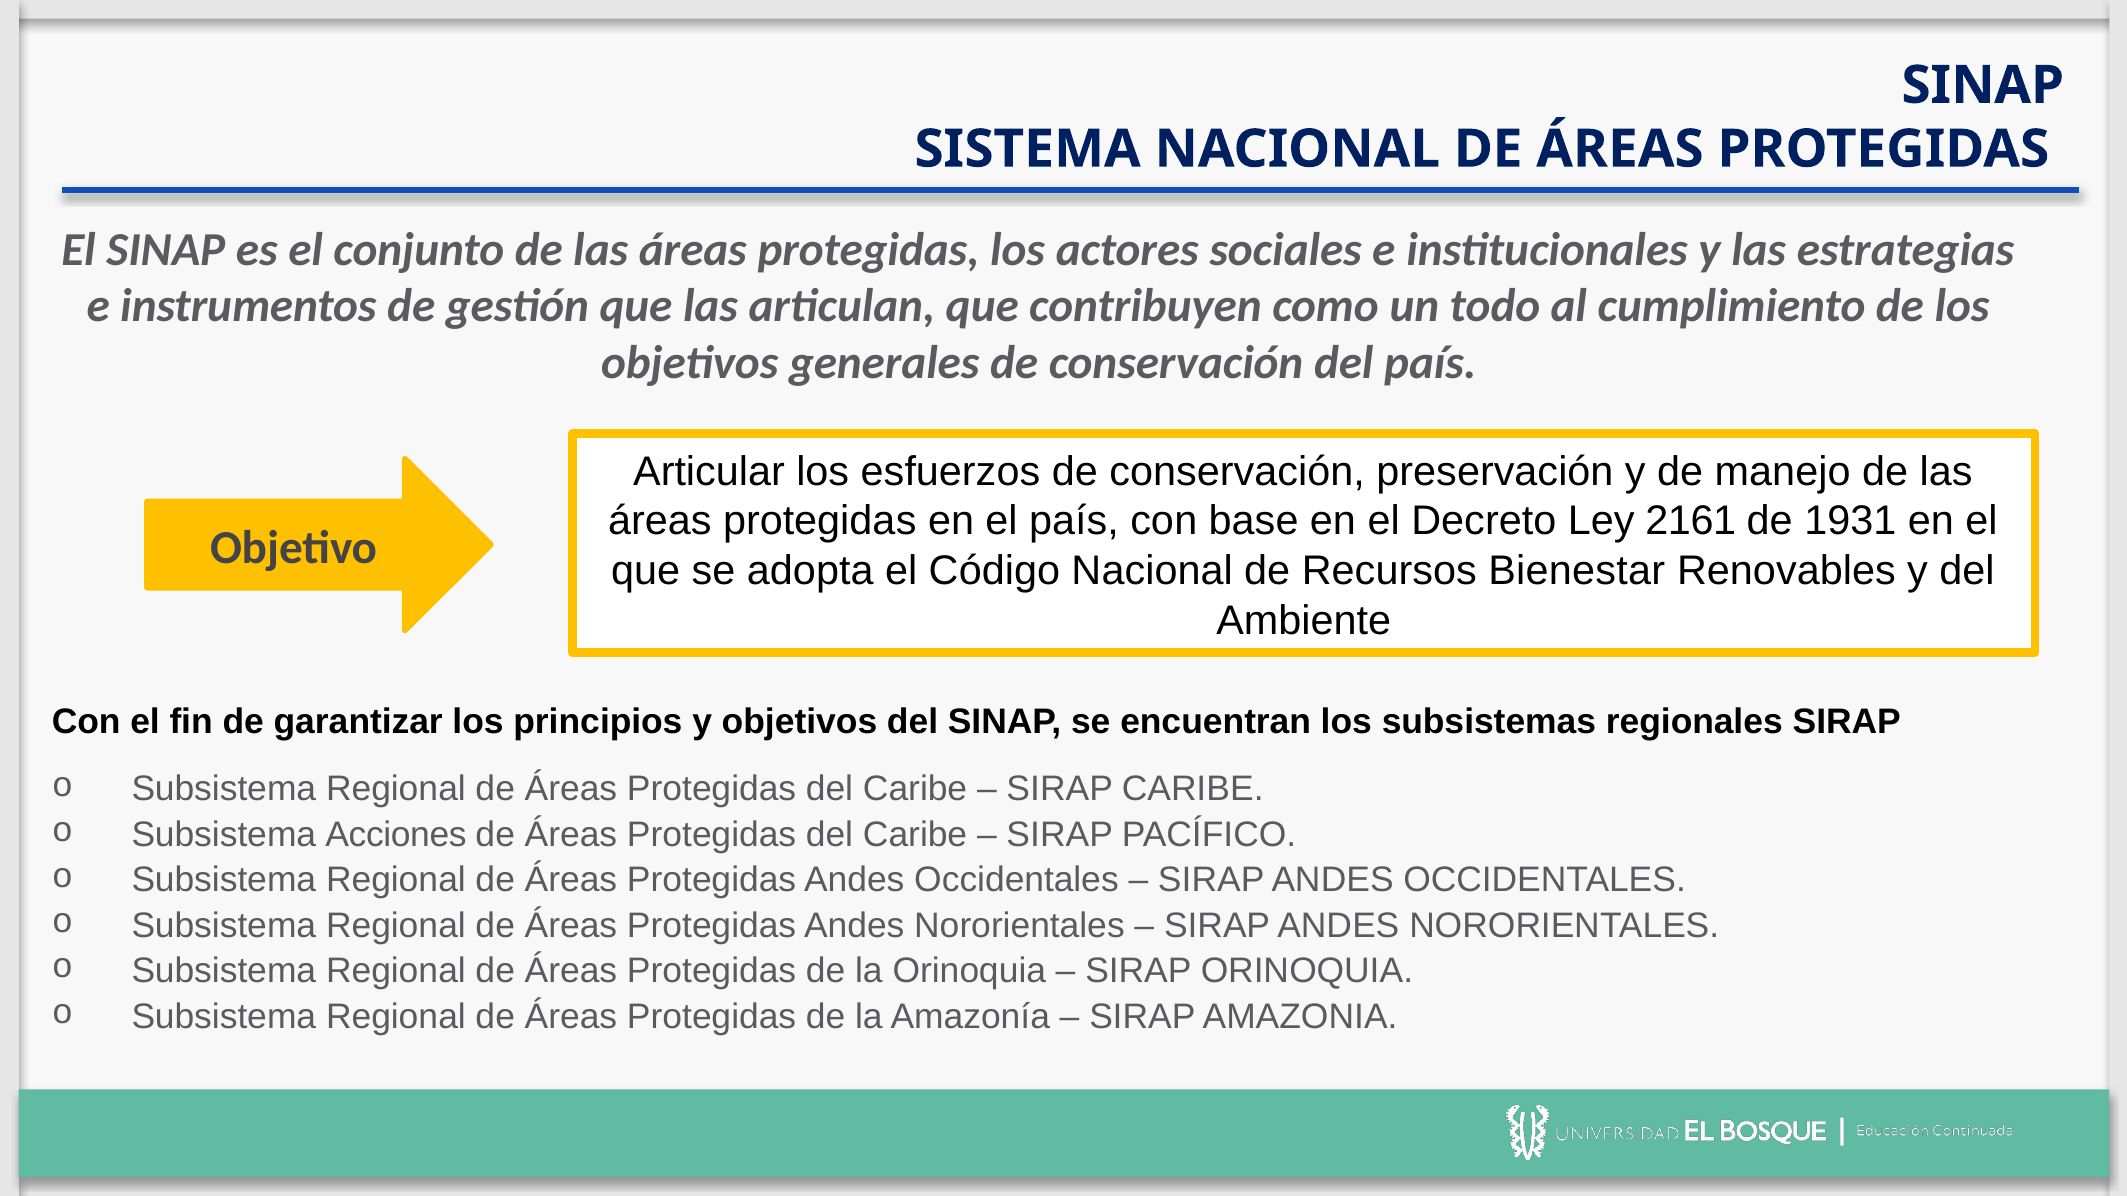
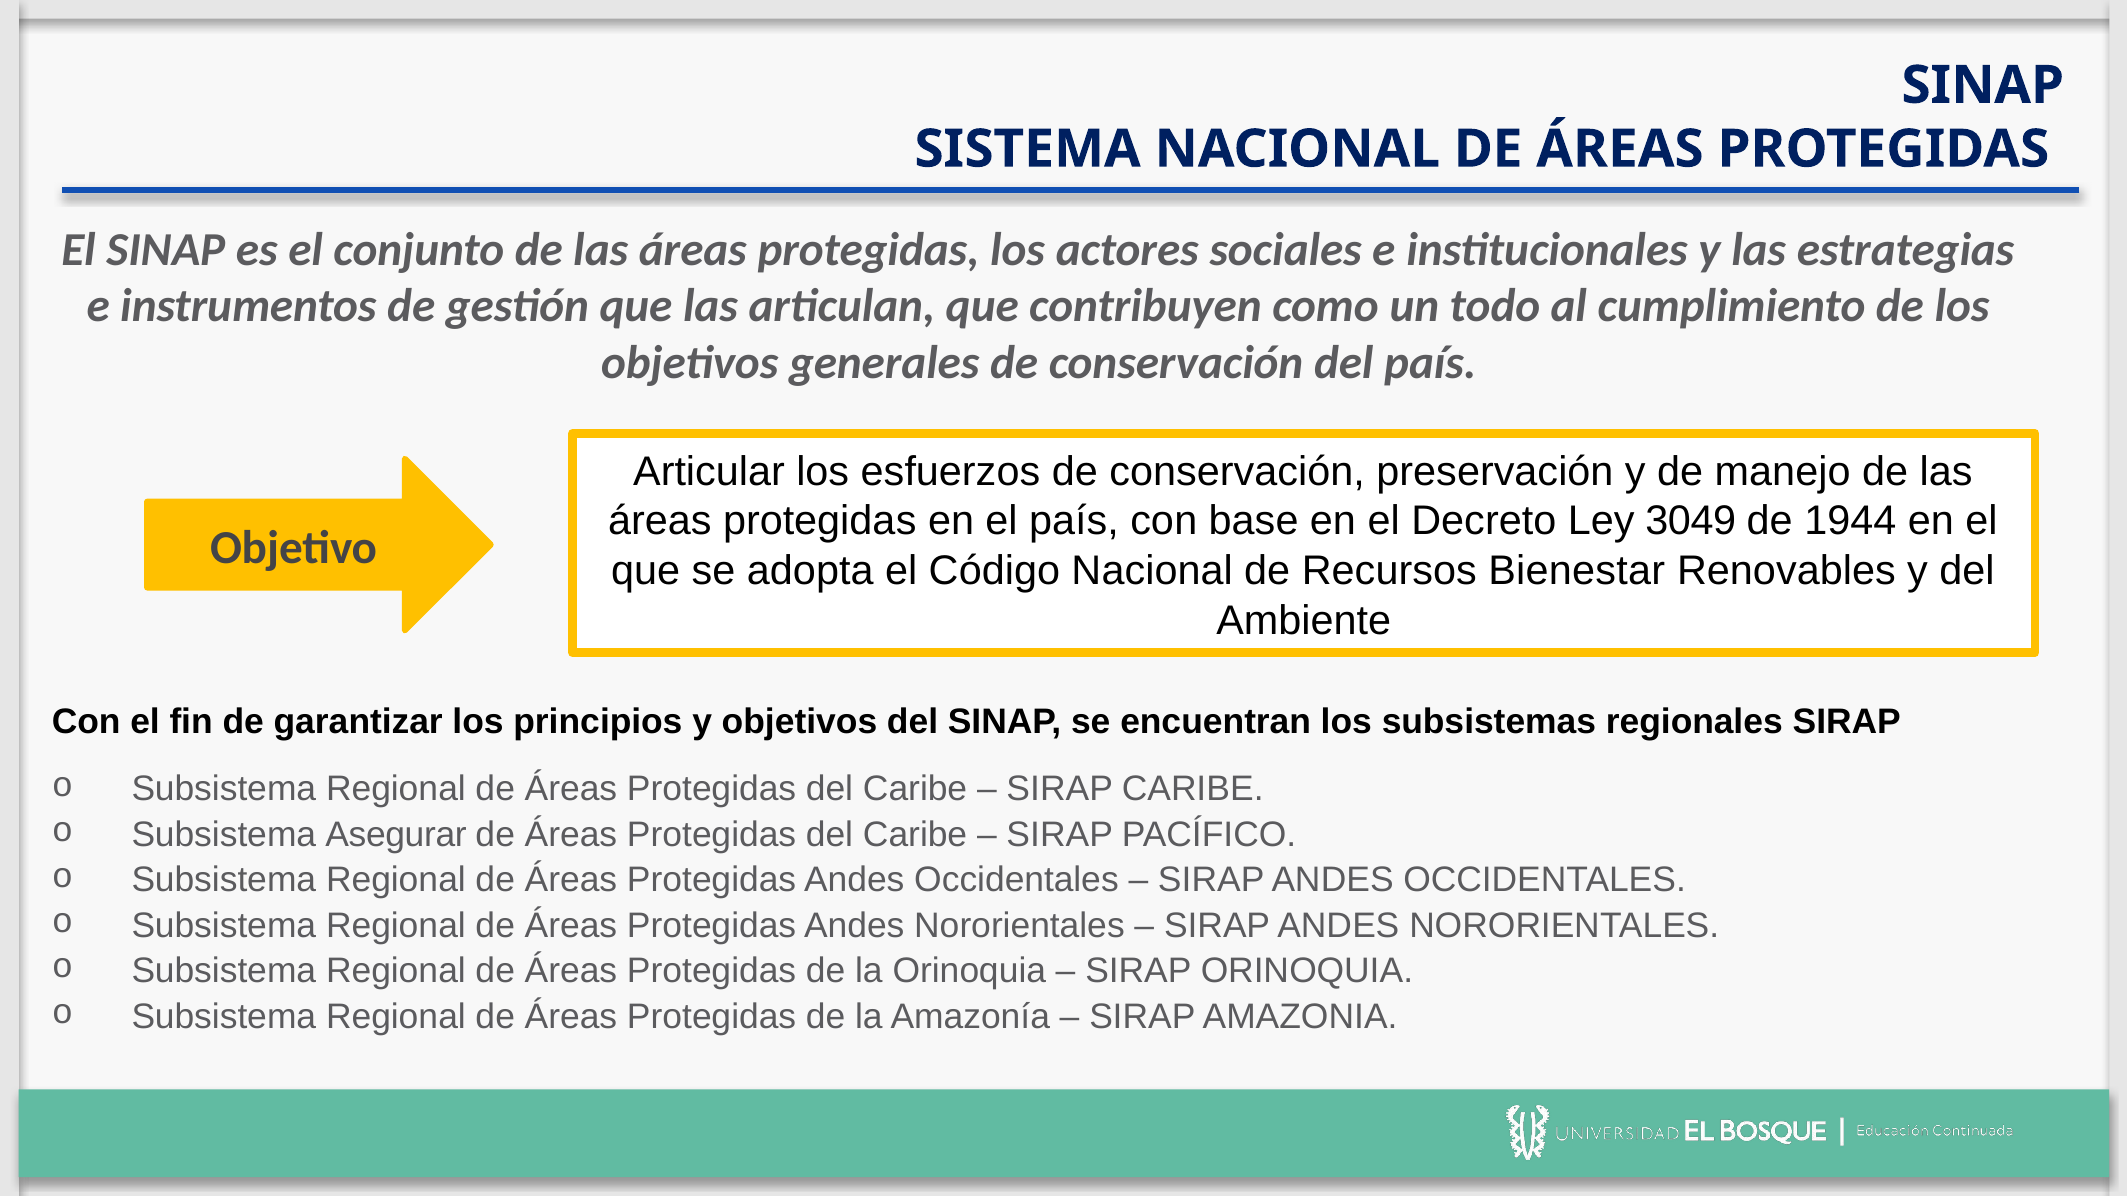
2161: 2161 -> 3049
1931: 1931 -> 1944
Acciones: Acciones -> Asegurar
